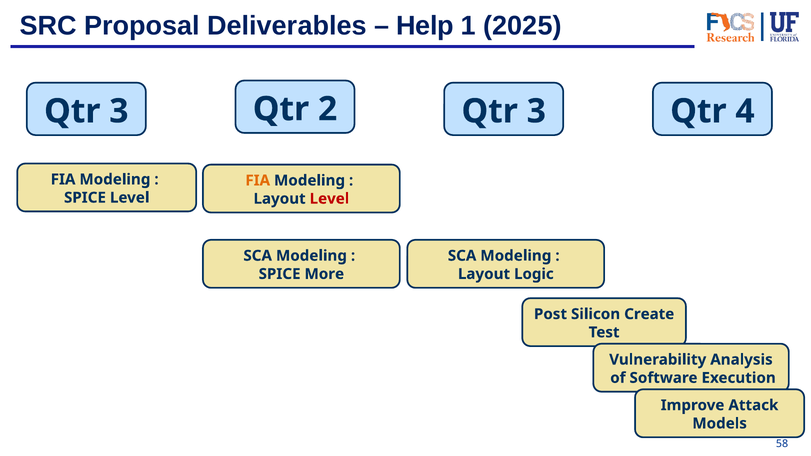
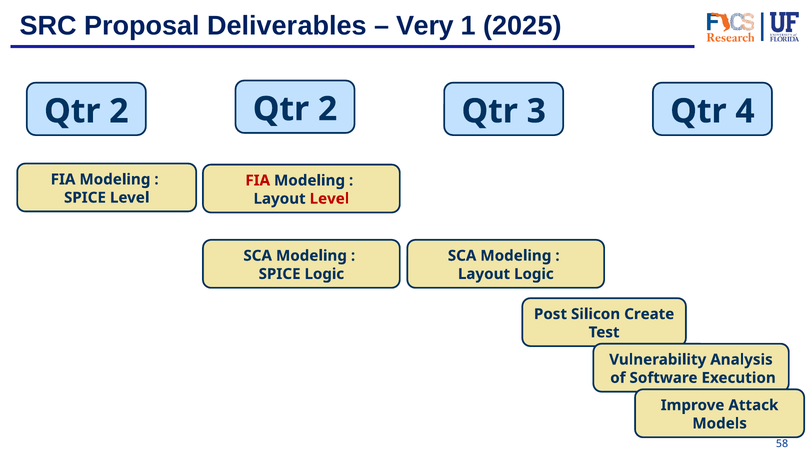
Help: Help -> Very
3 at (119, 111): 3 -> 2
FIA at (258, 181) colour: orange -> red
SPICE More: More -> Logic
